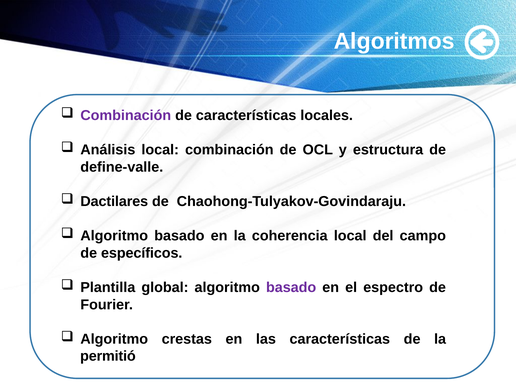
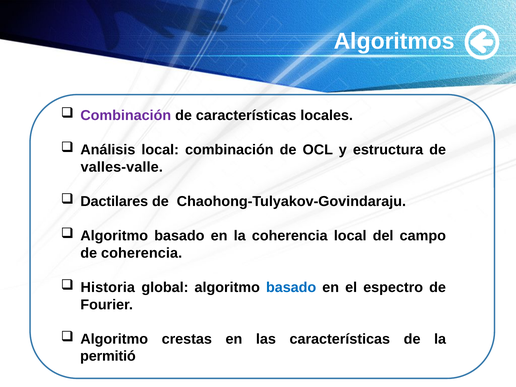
define-valle: define-valle -> valles-valle
de específicos: específicos -> coherencia
Plantilla: Plantilla -> Historia
basado at (291, 287) colour: purple -> blue
